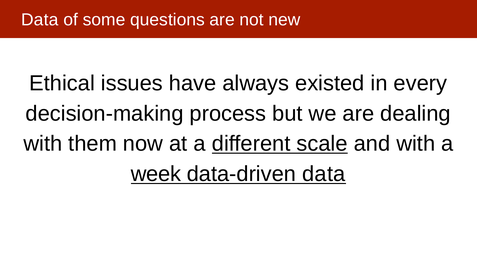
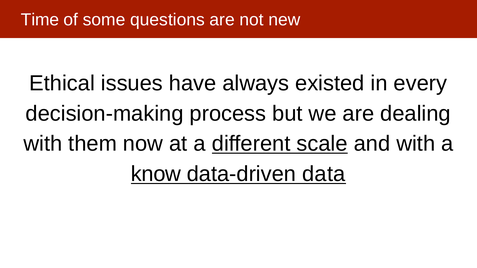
Data at (40, 20): Data -> Time
week: week -> know
